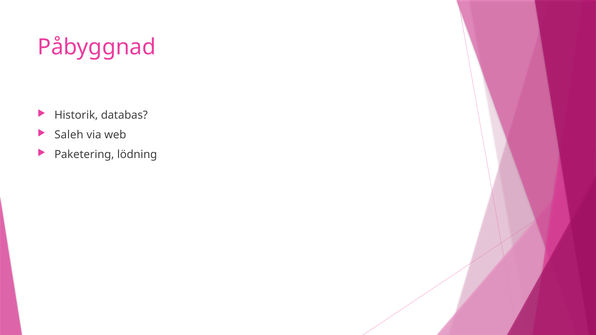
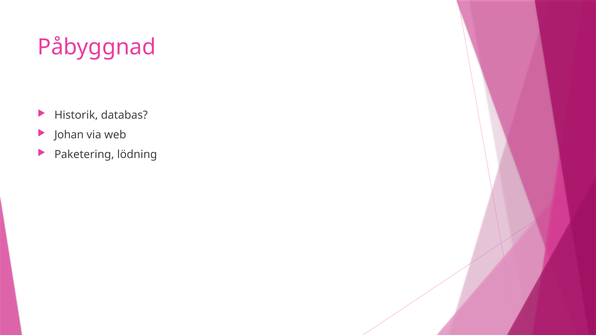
Saleh: Saleh -> Johan
